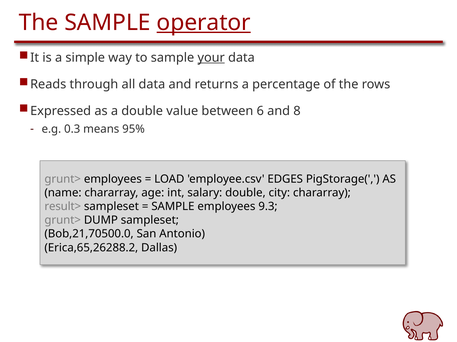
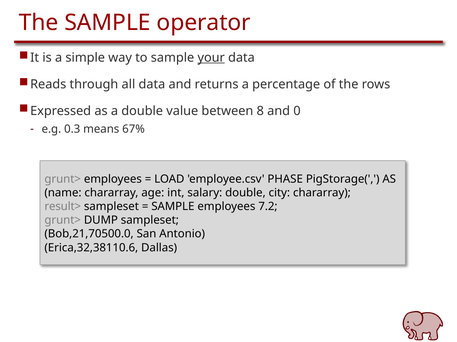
operator underline: present -> none
6: 6 -> 8
8: 8 -> 0
95%: 95% -> 67%
EDGES: EDGES -> PHASE
9.3: 9.3 -> 7.2
Erica,65,26288.2: Erica,65,26288.2 -> Erica,32,38110.6
